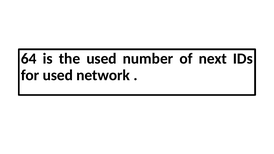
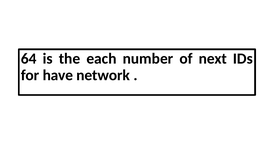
the used: used -> each
for used: used -> have
